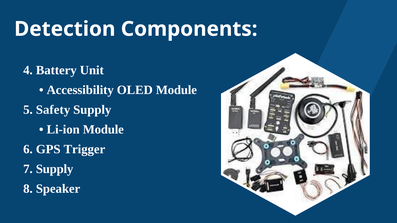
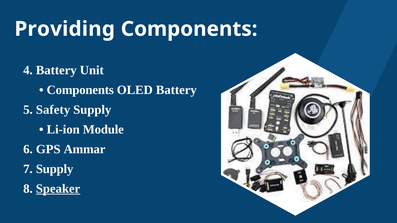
Detection: Detection -> Providing
Accessibility at (80, 90): Accessibility -> Components
OLED Module: Module -> Battery
Trigger: Trigger -> Ammar
Speaker underline: none -> present
